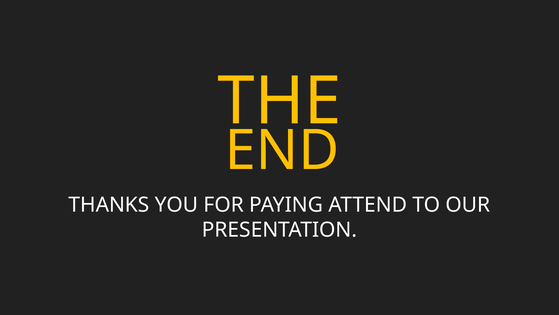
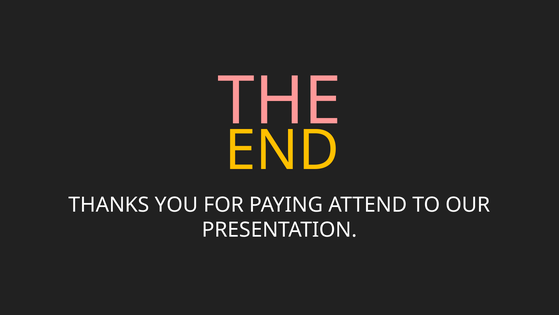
THE colour: yellow -> pink
